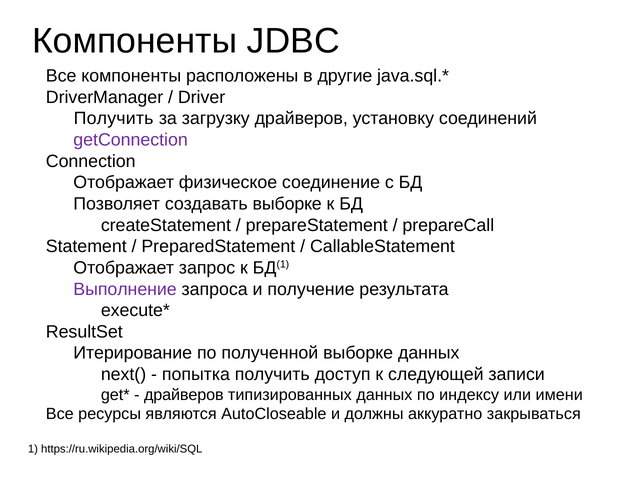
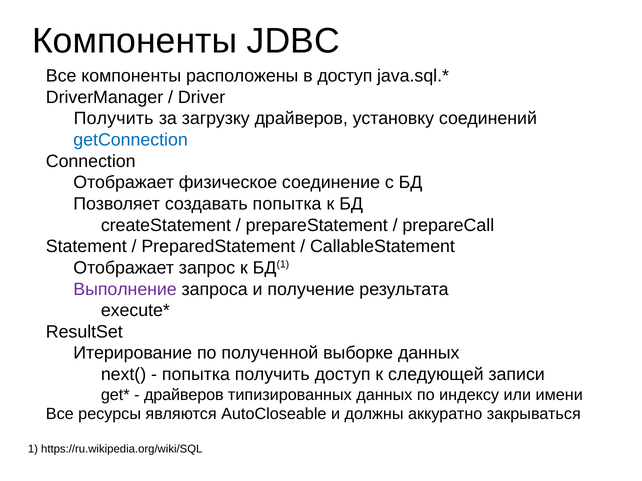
в другие: другие -> доступ
getConnection colour: purple -> blue
создавать выборке: выборке -> попытка
